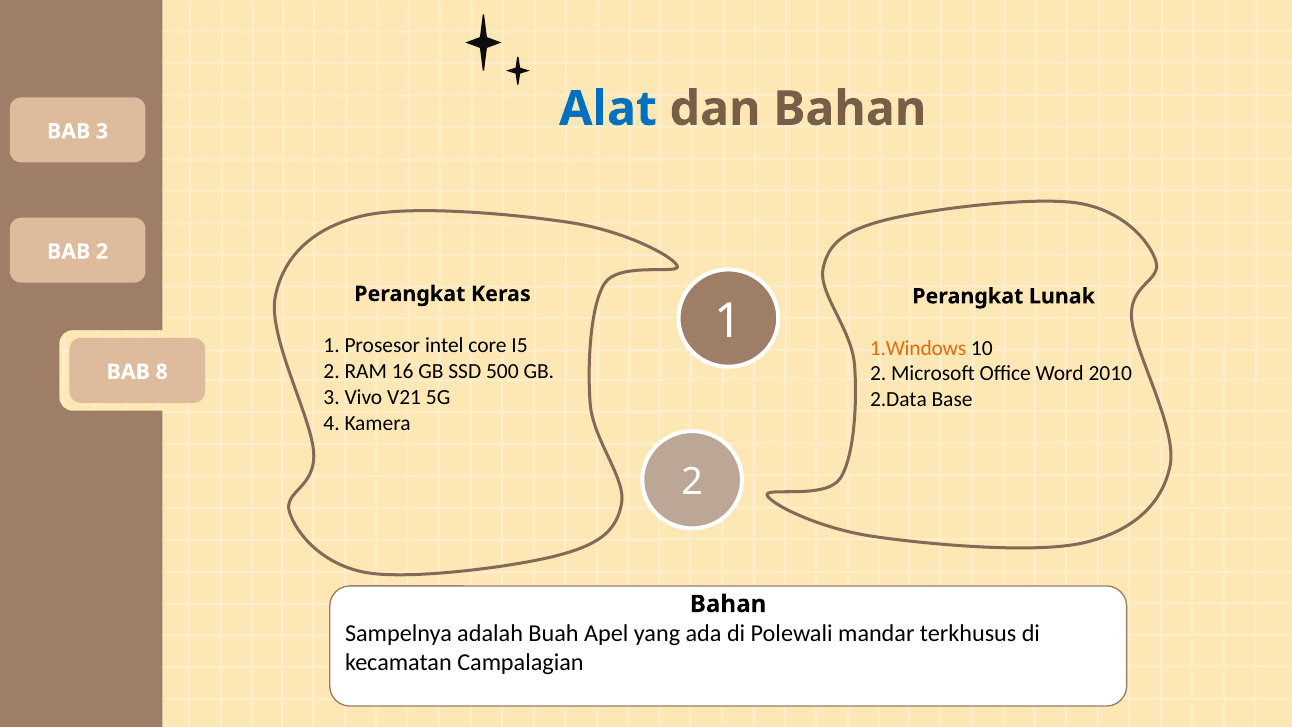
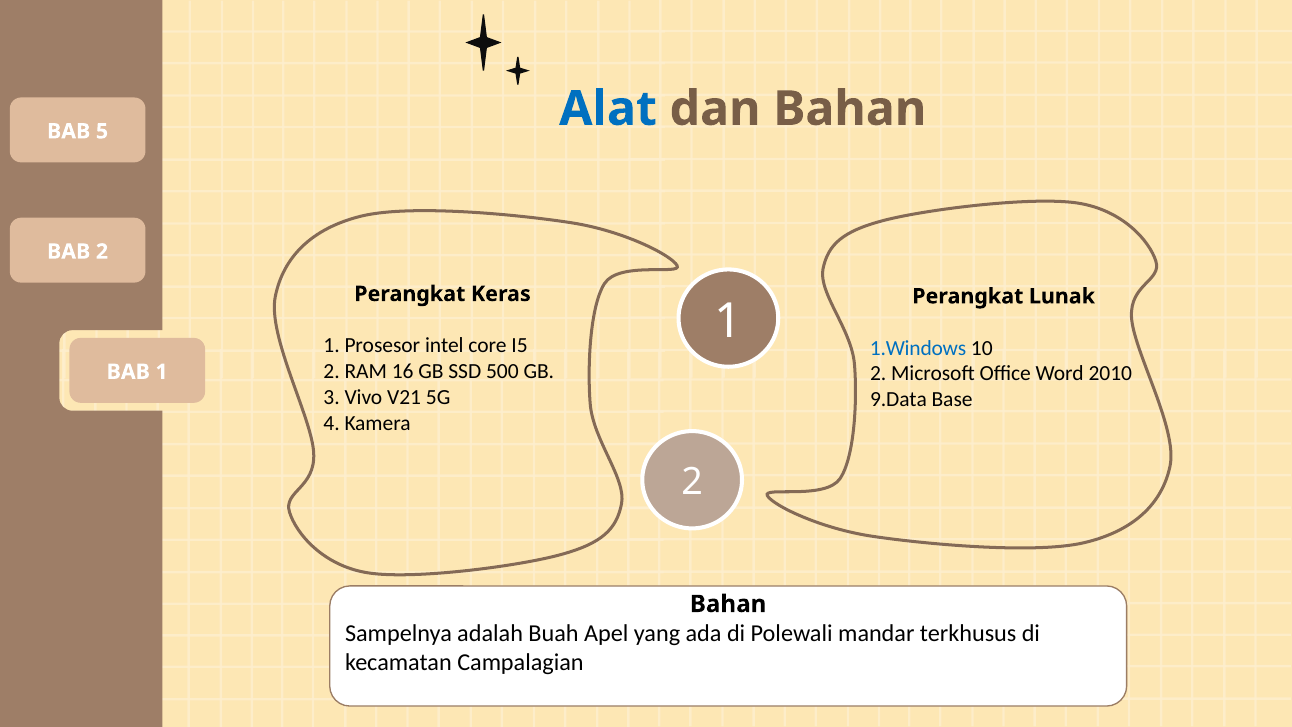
BAB 3: 3 -> 5
1.Windows colour: orange -> blue
BAB 8: 8 -> 1
2.Data: 2.Data -> 9.Data
